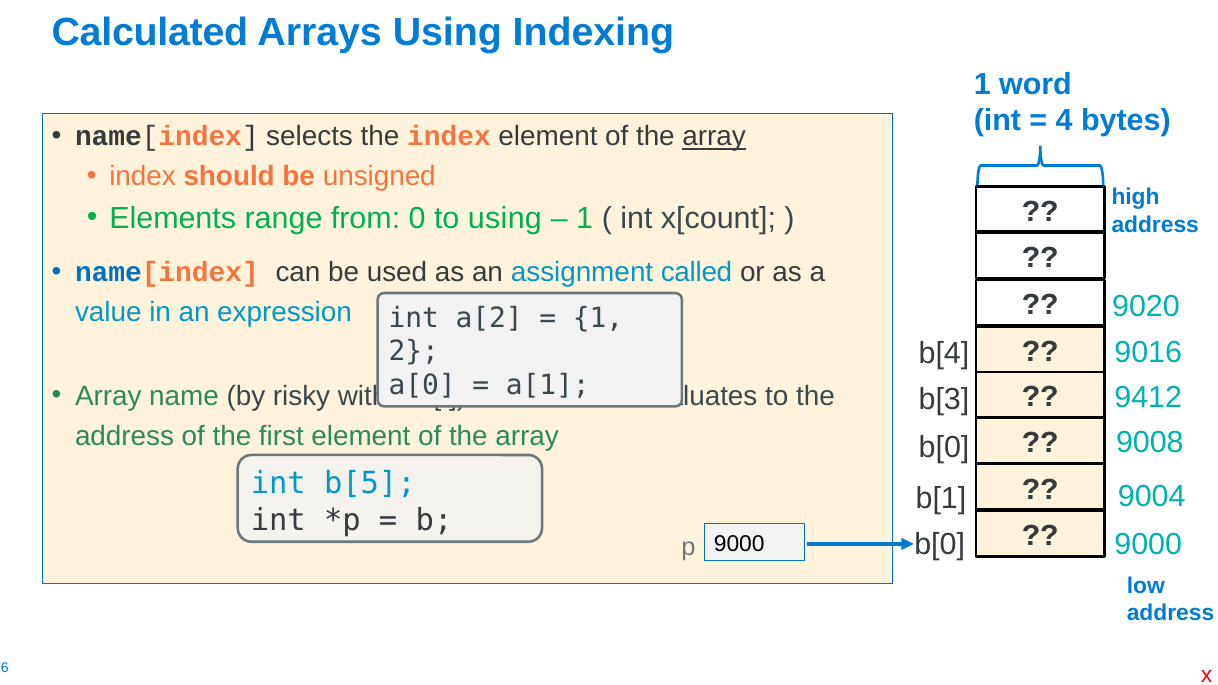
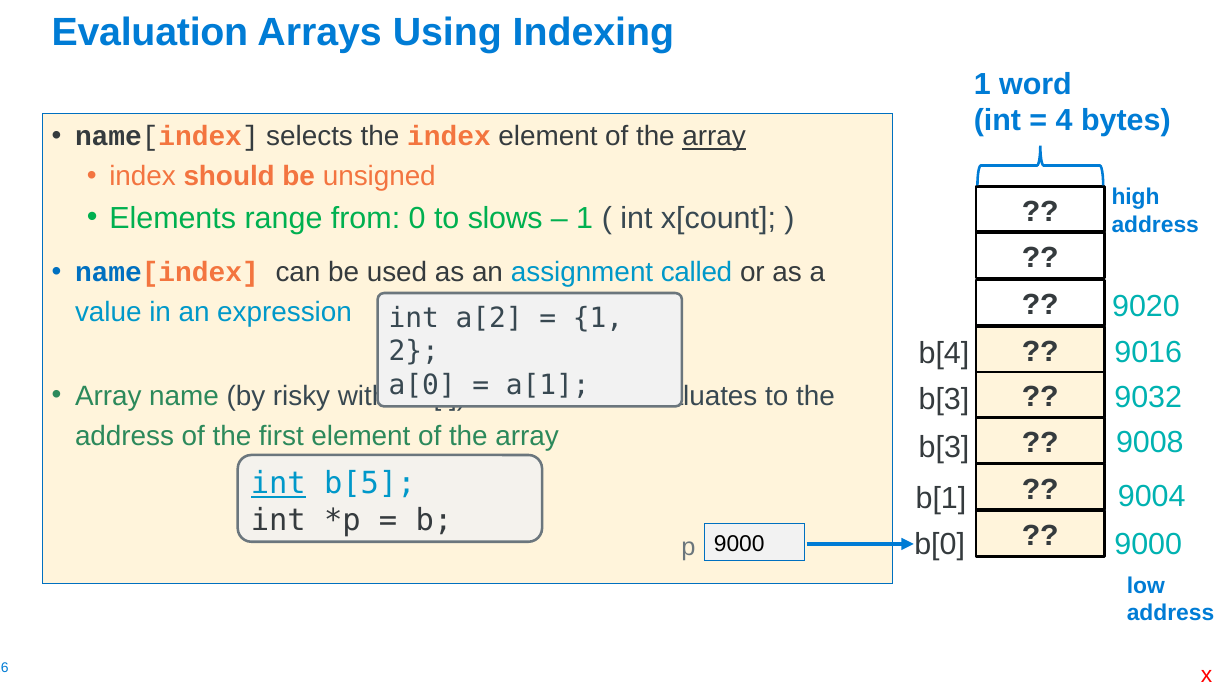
Calculated: Calculated -> Evaluation
to using: using -> slows
9412: 9412 -> 9032
b[0 at (944, 448): b[0 -> b[3
int at (278, 484) underline: none -> present
